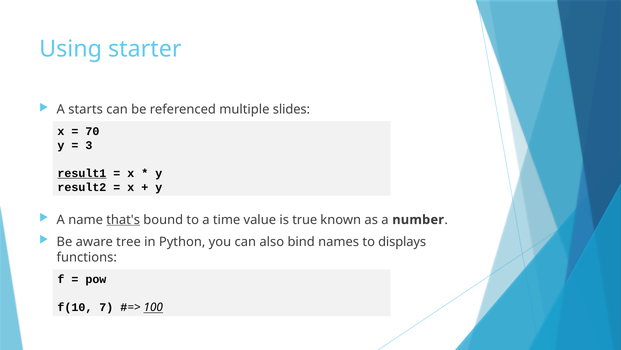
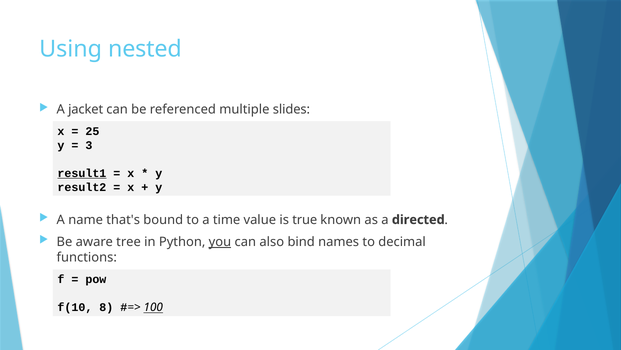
starter: starter -> nested
starts: starts -> jacket
70: 70 -> 25
that's underline: present -> none
number: number -> directed
you underline: none -> present
displays: displays -> decimal
7: 7 -> 8
